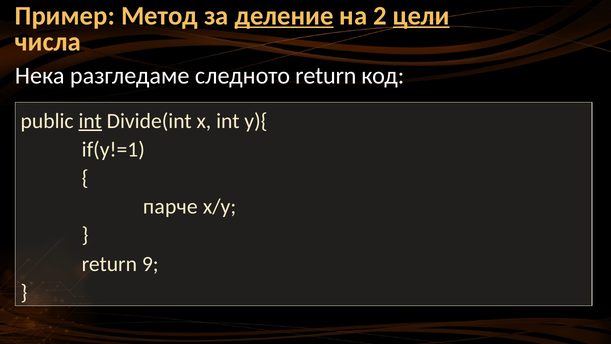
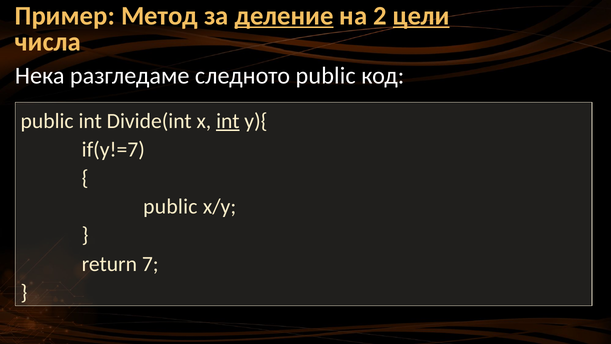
следното return: return -> public
int at (90, 121) underline: present -> none
int at (228, 121) underline: none -> present
if(y!=1: if(y!=1 -> if(y!=7
парче at (170, 207): парче -> public
9: 9 -> 7
